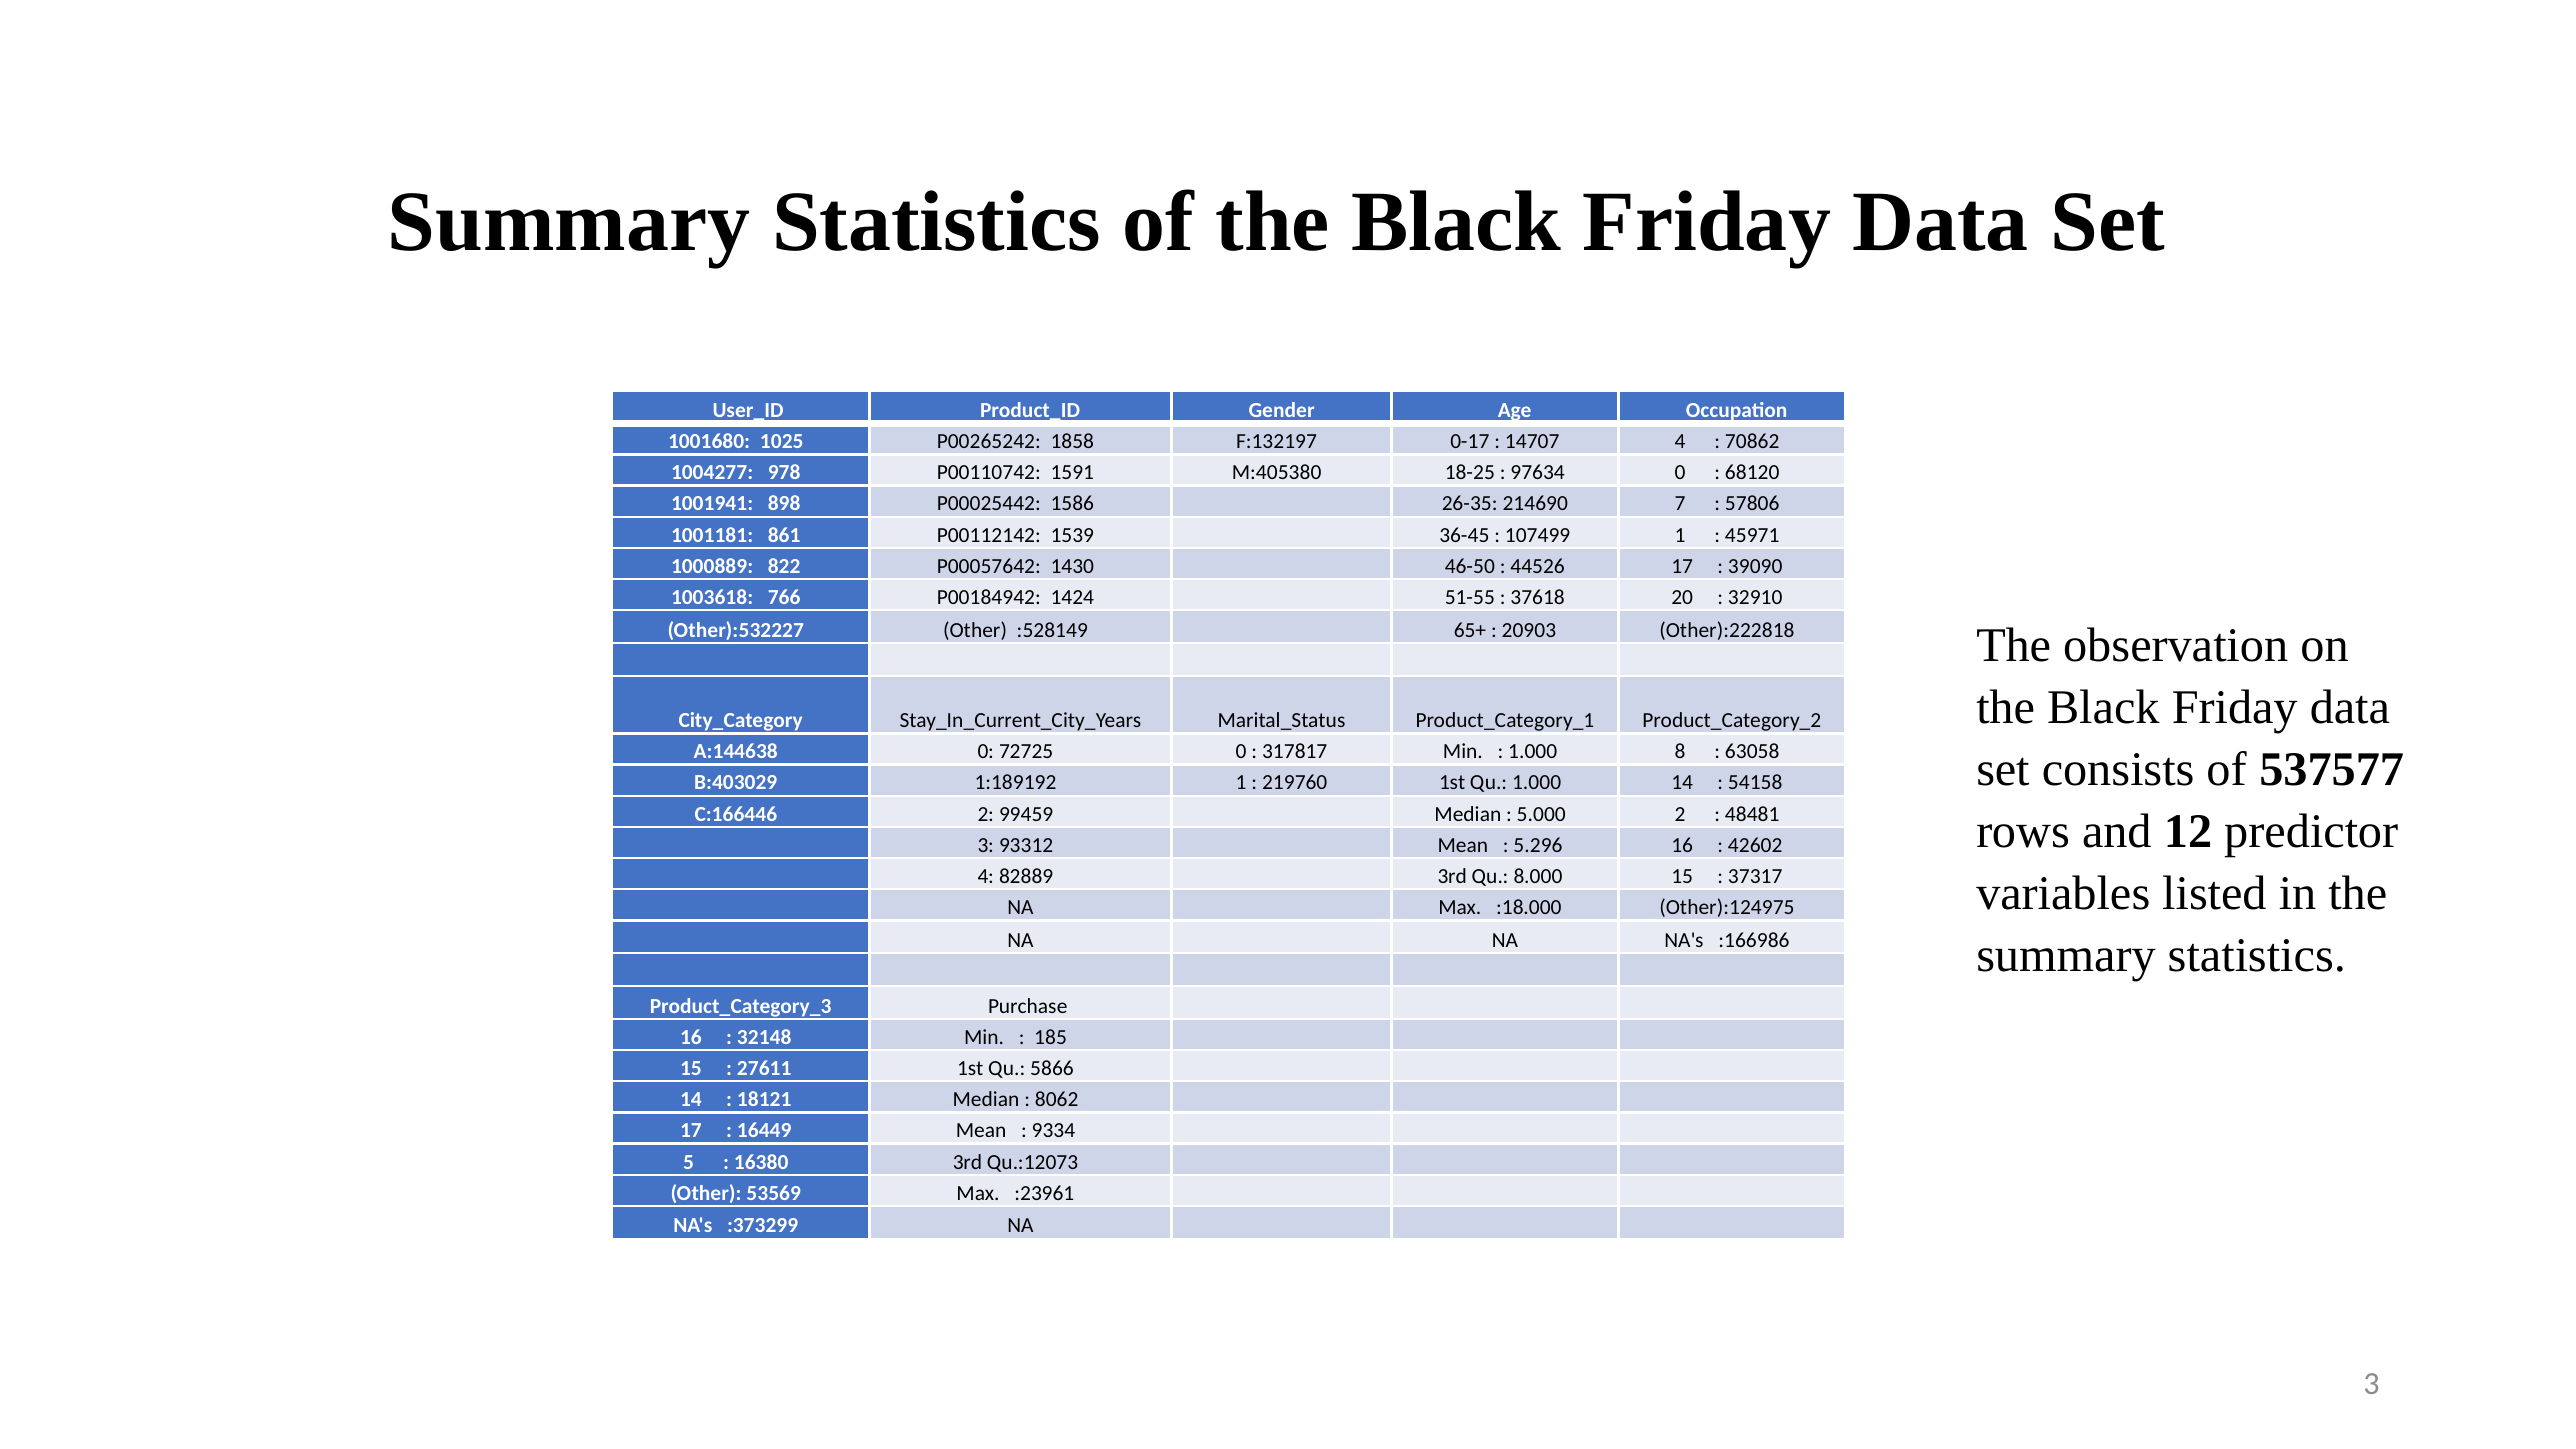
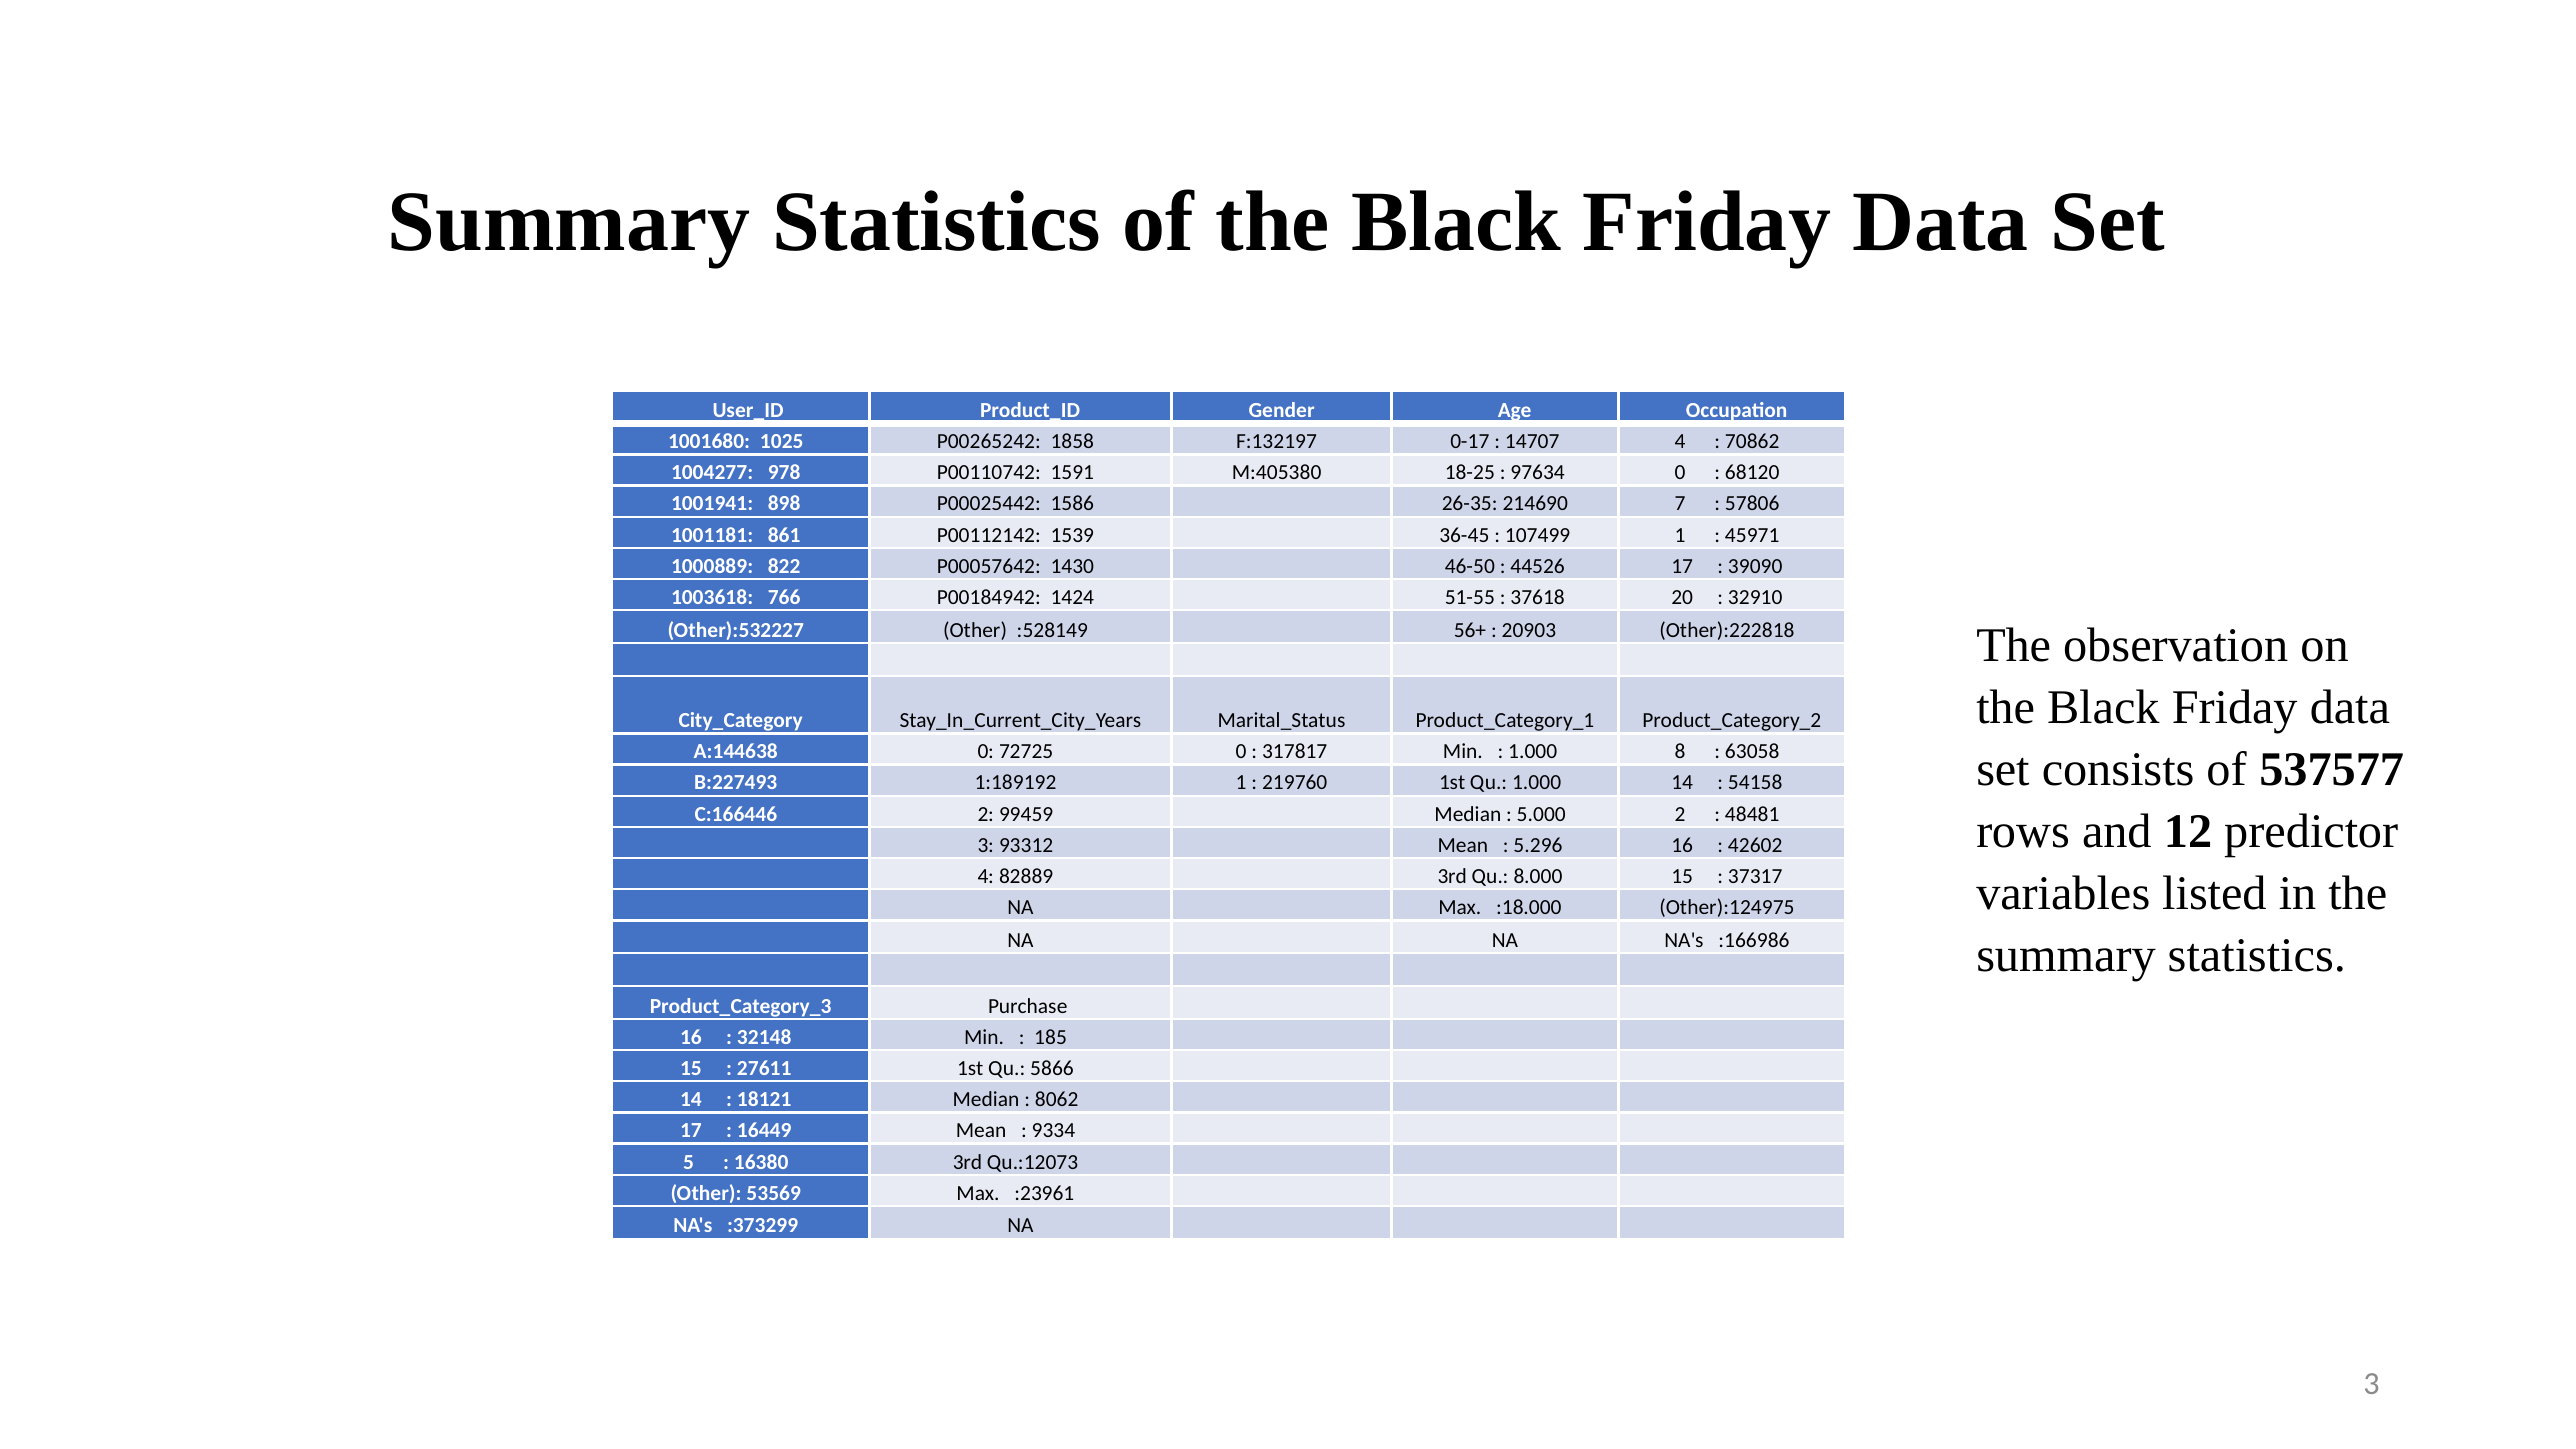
65+: 65+ -> 56+
B:403029: B:403029 -> B:227493
